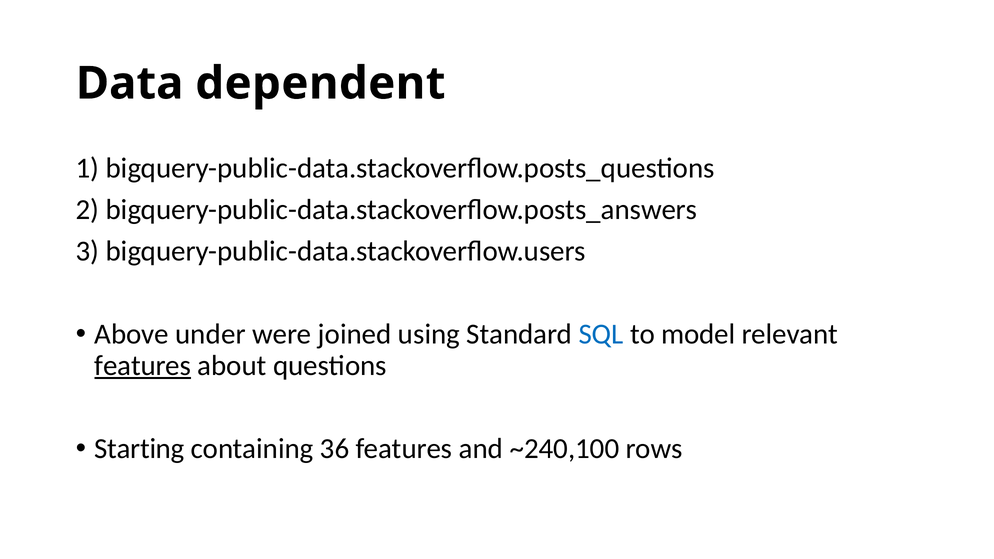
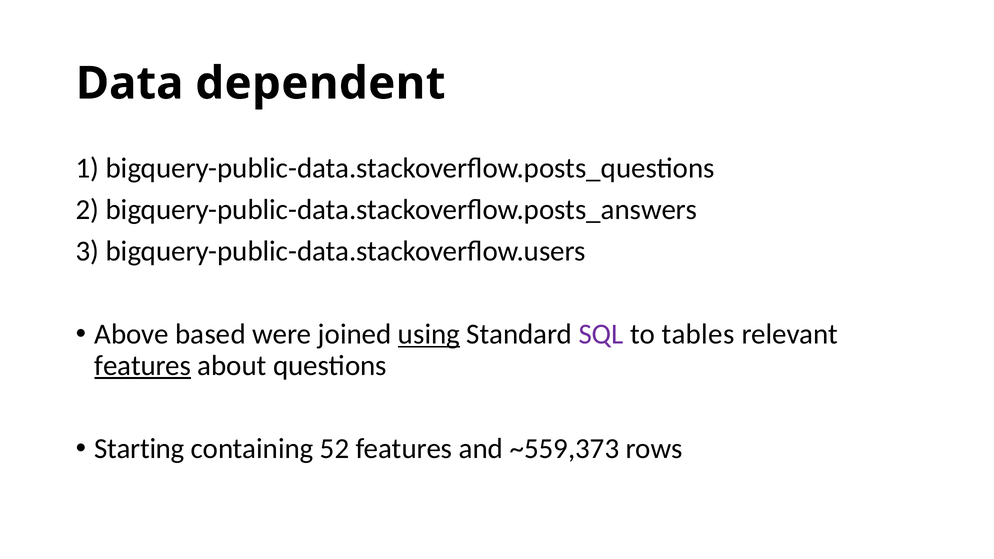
under: under -> based
using underline: none -> present
SQL colour: blue -> purple
model: model -> tables
36: 36 -> 52
~240,100: ~240,100 -> ~559,373
